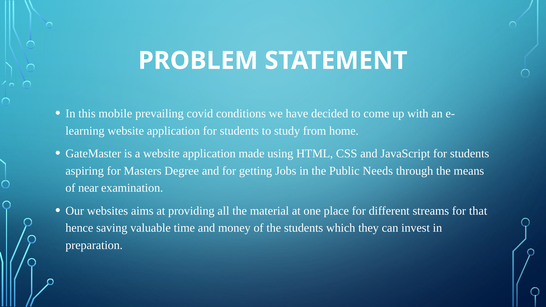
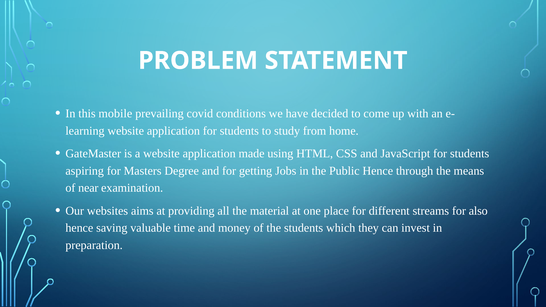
Public Needs: Needs -> Hence
that: that -> also
